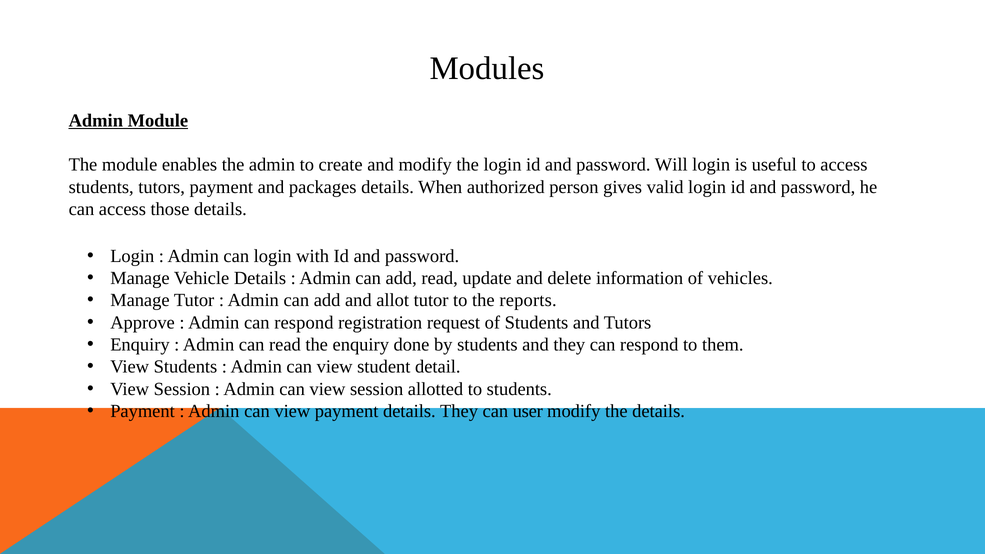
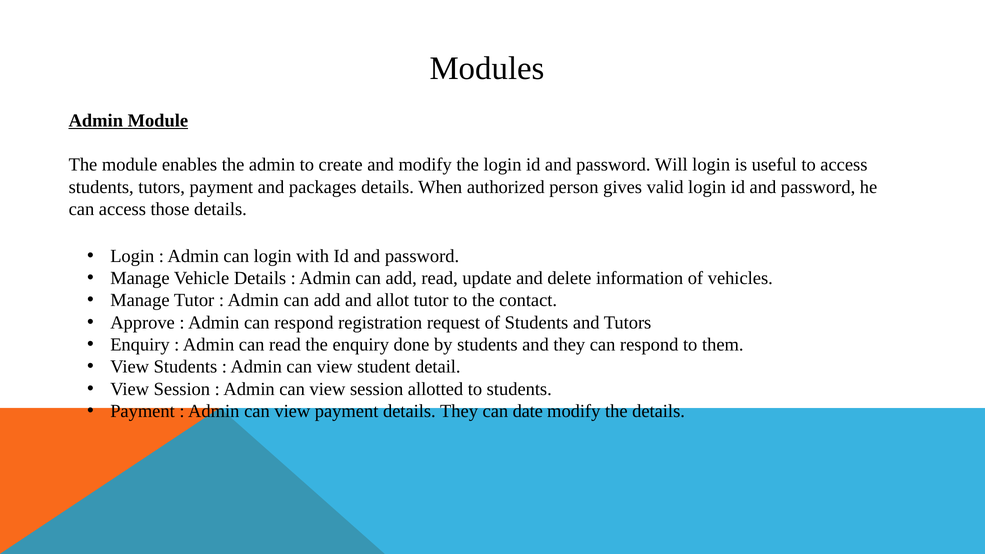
reports: reports -> contact
user: user -> date
